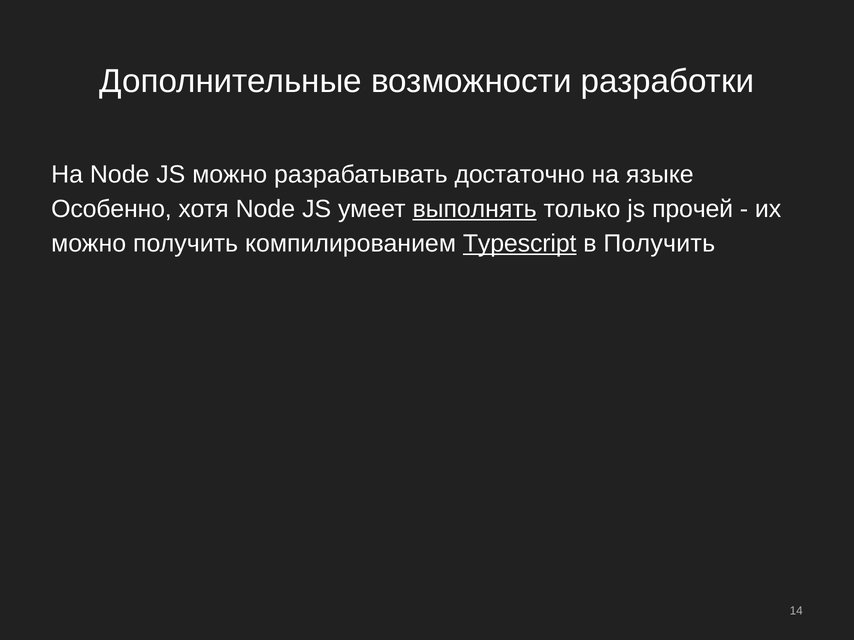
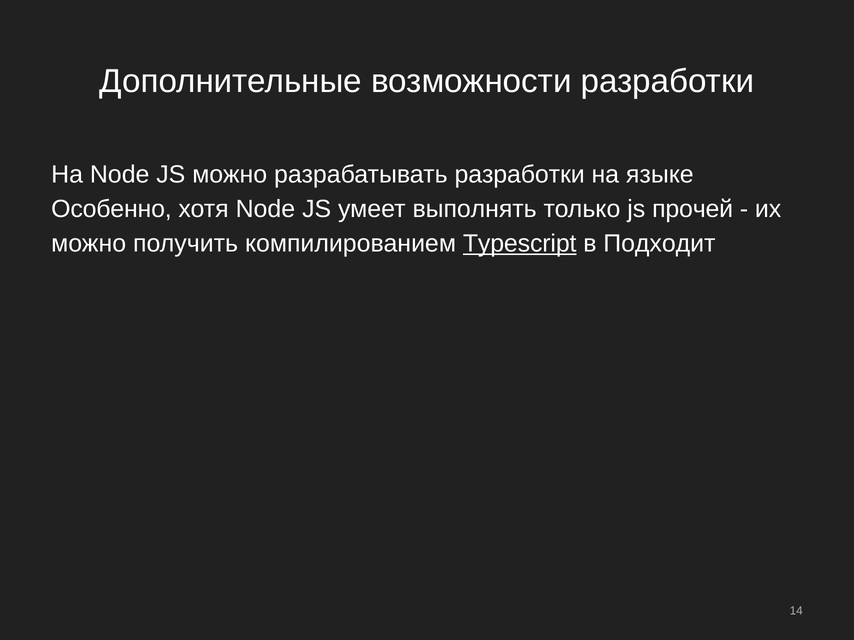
разрабатывать достаточно: достаточно -> разработки
выполнять underline: present -> none
в Получить: Получить -> Подходит
